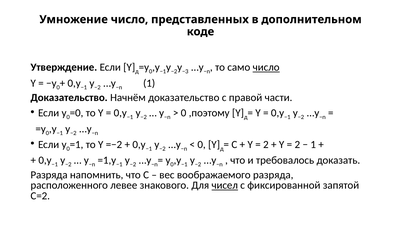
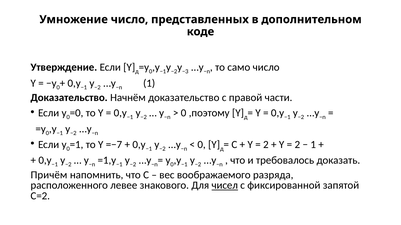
число at (266, 68) underline: present -> none
=−2: =−2 -> =−7
Разряда at (49, 175): Разряда -> Причём
